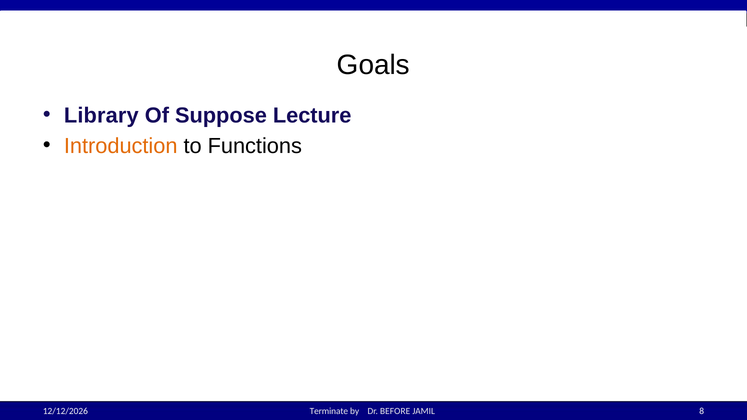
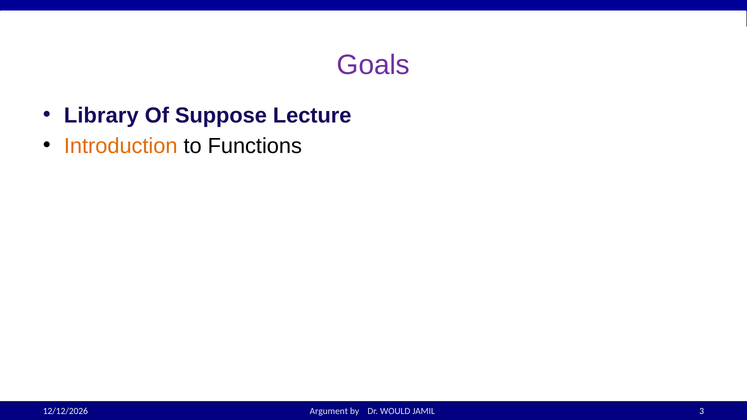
Goals colour: black -> purple
Terminate: Terminate -> Argument
BEFORE: BEFORE -> WOULD
8: 8 -> 3
